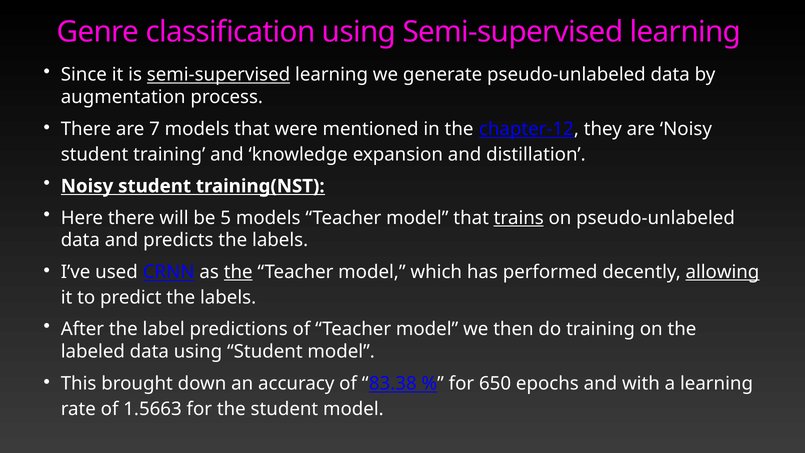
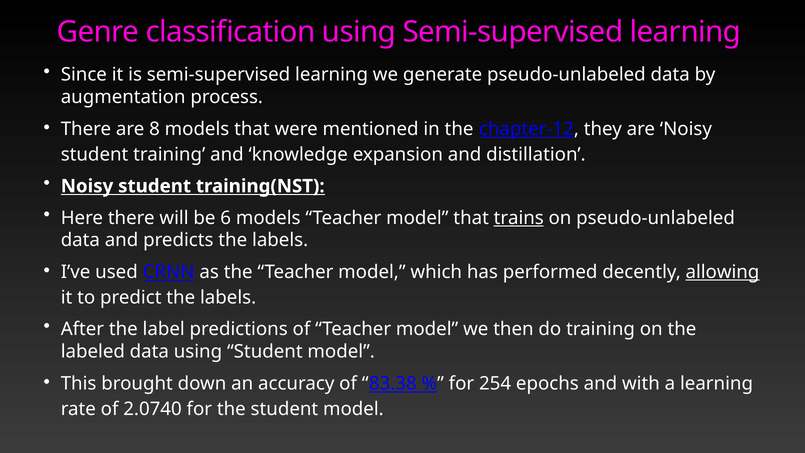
semi-supervised at (219, 75) underline: present -> none
7: 7 -> 8
5: 5 -> 6
the at (238, 272) underline: present -> none
650: 650 -> 254
1.5663: 1.5663 -> 2.0740
